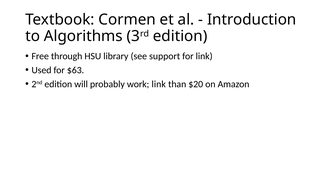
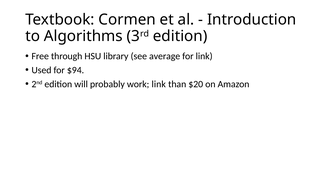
support: support -> average
$63: $63 -> $94
